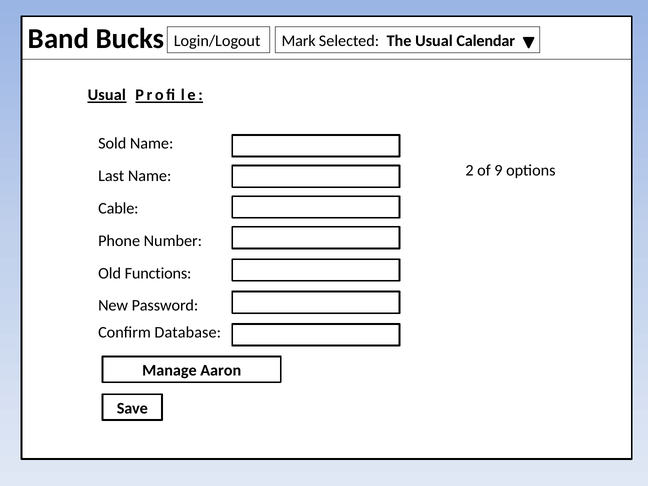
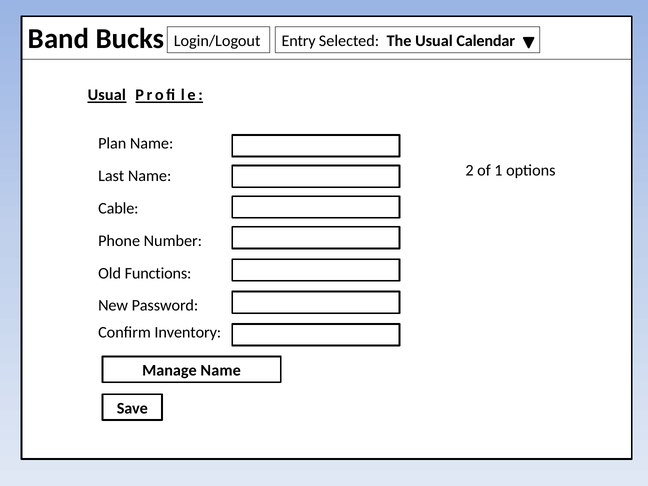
Mark: Mark -> Entry
Sold: Sold -> Plan
9: 9 -> 1
Database: Database -> Inventory
Manage Aaron: Aaron -> Name
